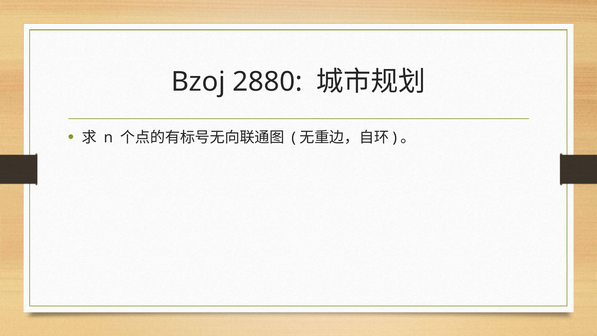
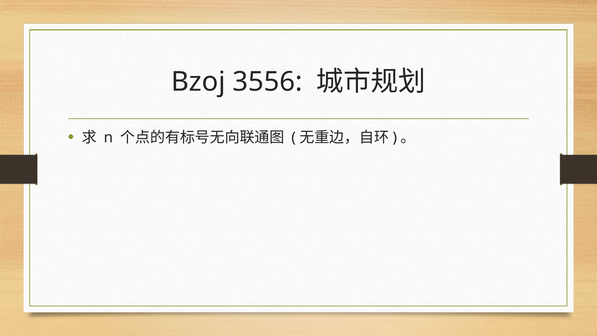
2880: 2880 -> 3556
